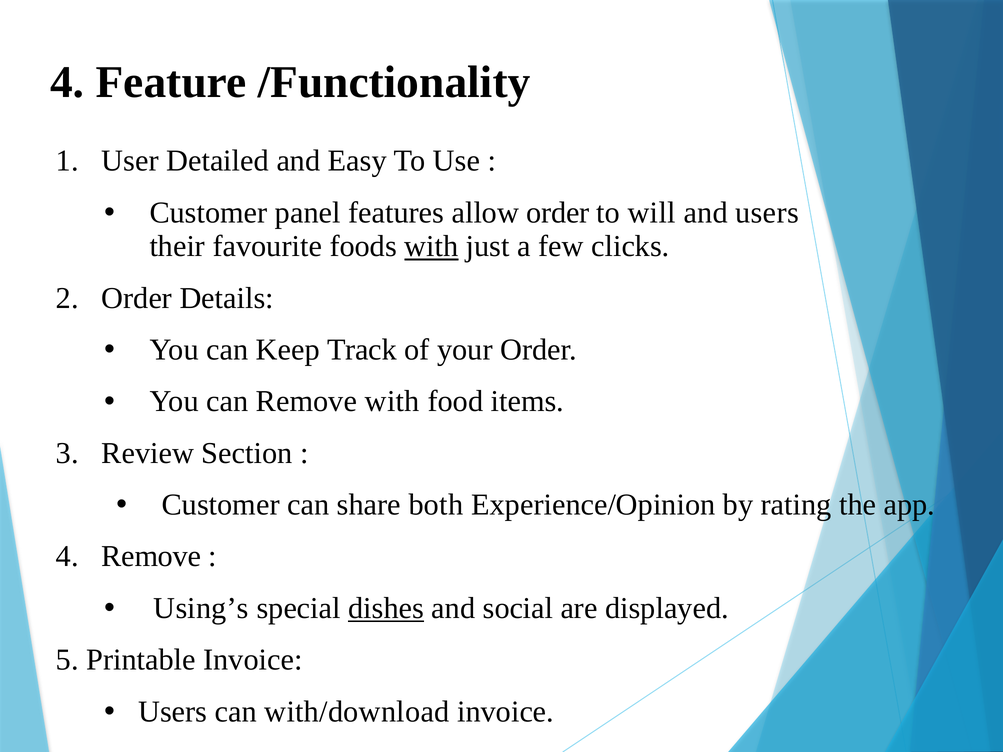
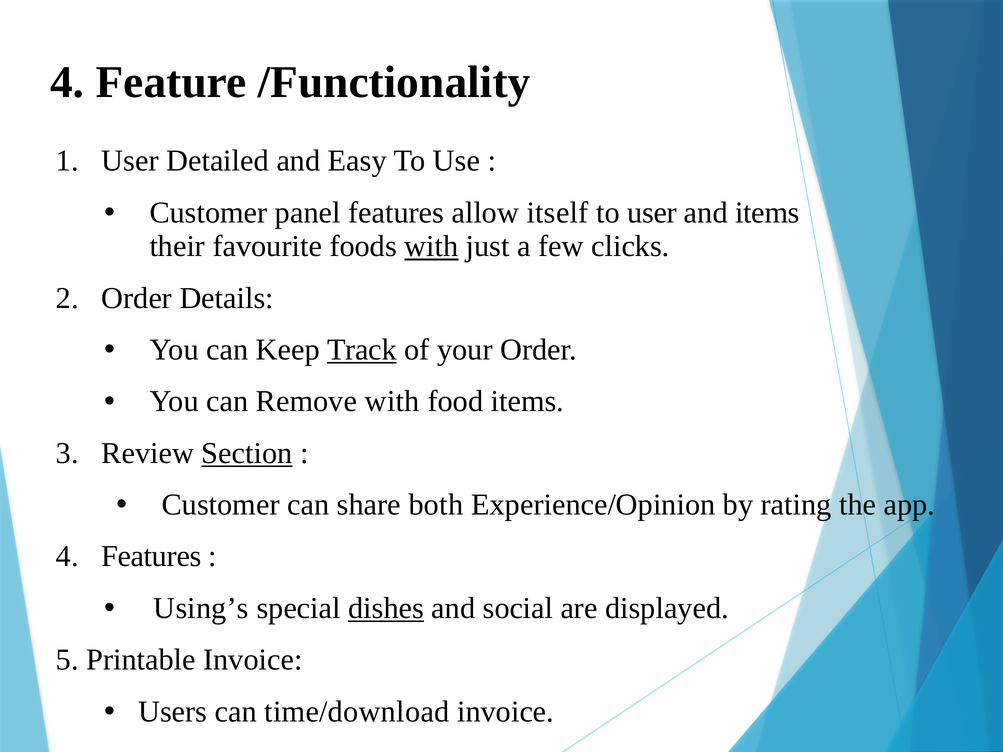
allow order: order -> itself
to will: will -> user
and users: users -> items
Track underline: none -> present
Section underline: none -> present
4 Remove: Remove -> Features
with/download: with/download -> time/download
